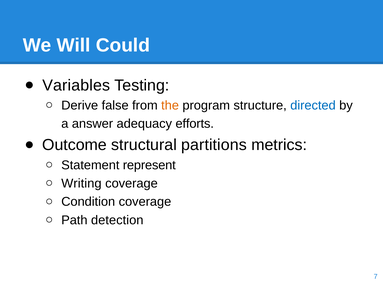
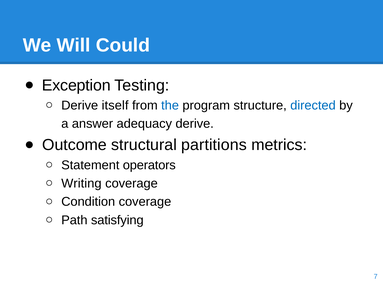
Variables: Variables -> Exception
false: false -> itself
the colour: orange -> blue
adequacy efforts: efforts -> derive
represent: represent -> operators
detection: detection -> satisfying
